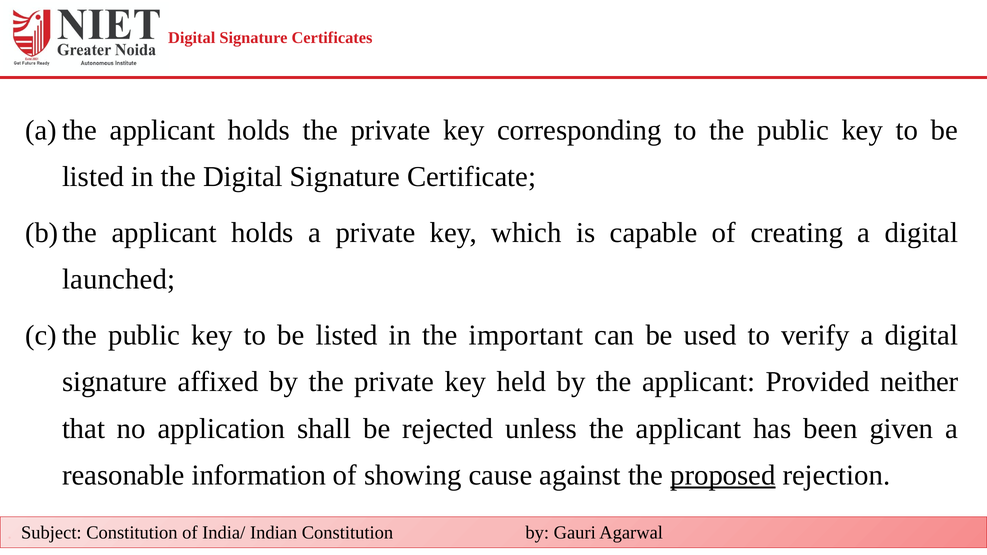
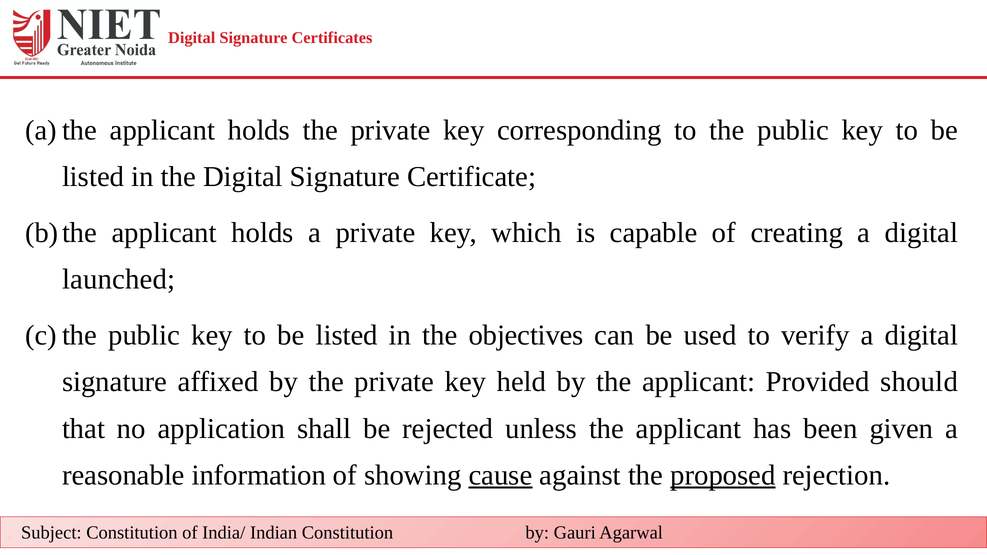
important: important -> objectives
neither: neither -> should
cause underline: none -> present
